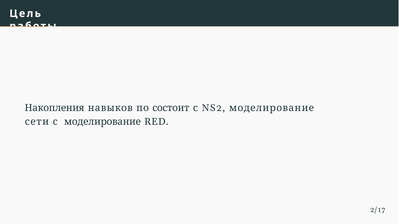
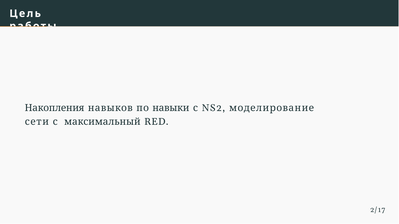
состоит: состоит -> навыки
с моделирование: моделирование -> максимальный
